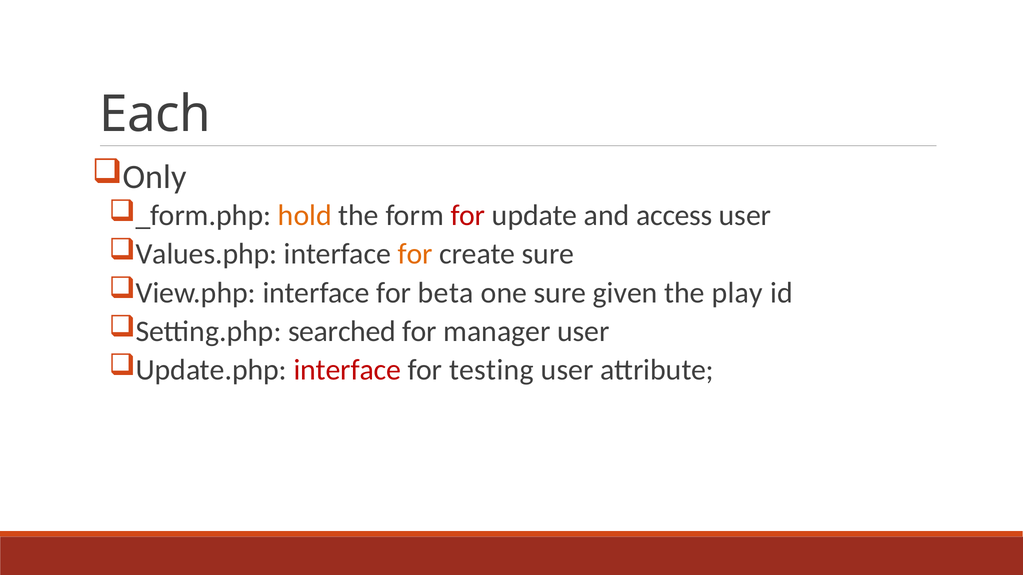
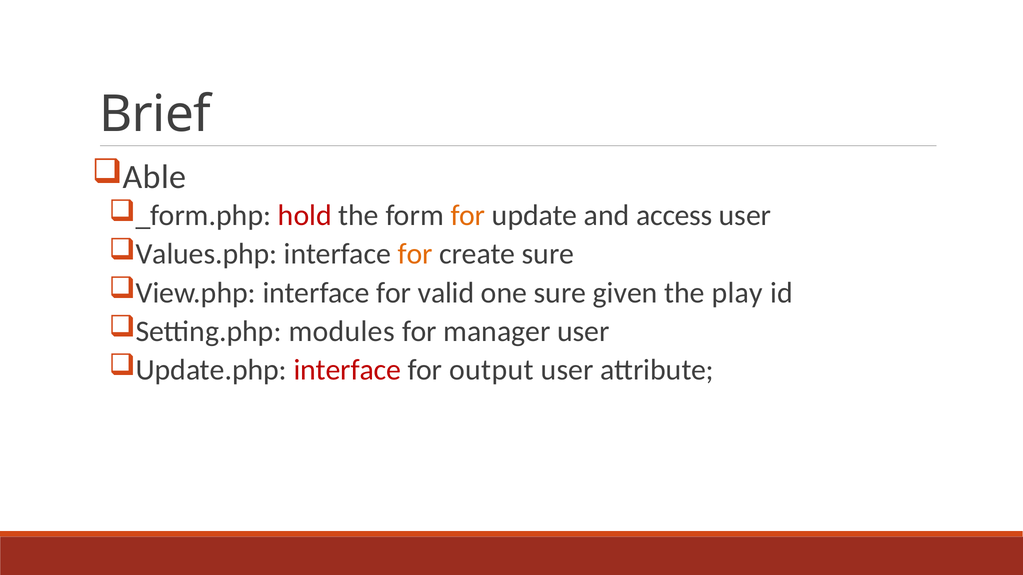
Each: Each -> Brief
Only: Only -> Able
hold colour: orange -> red
for at (468, 216) colour: red -> orange
beta: beta -> valid
searched: searched -> modules
testing: testing -> output
